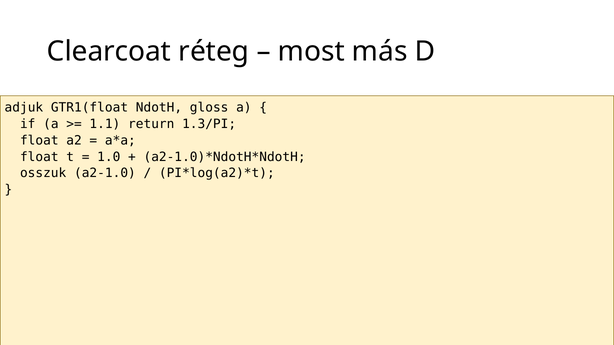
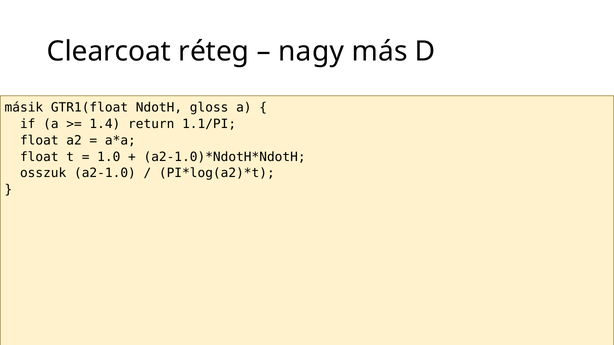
most: most -> nagy
adjuk: adjuk -> másik
1.1: 1.1 -> 1.4
1.3/PI: 1.3/PI -> 1.1/PI
